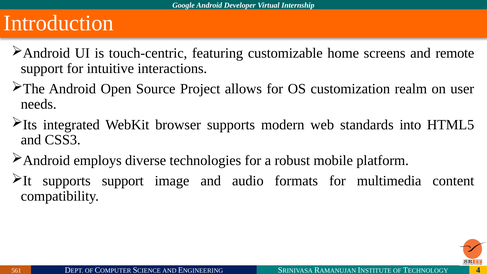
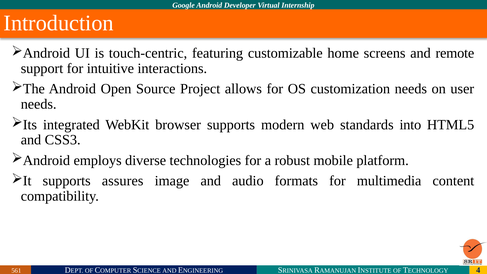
customization realm: realm -> needs
supports support: support -> assures
